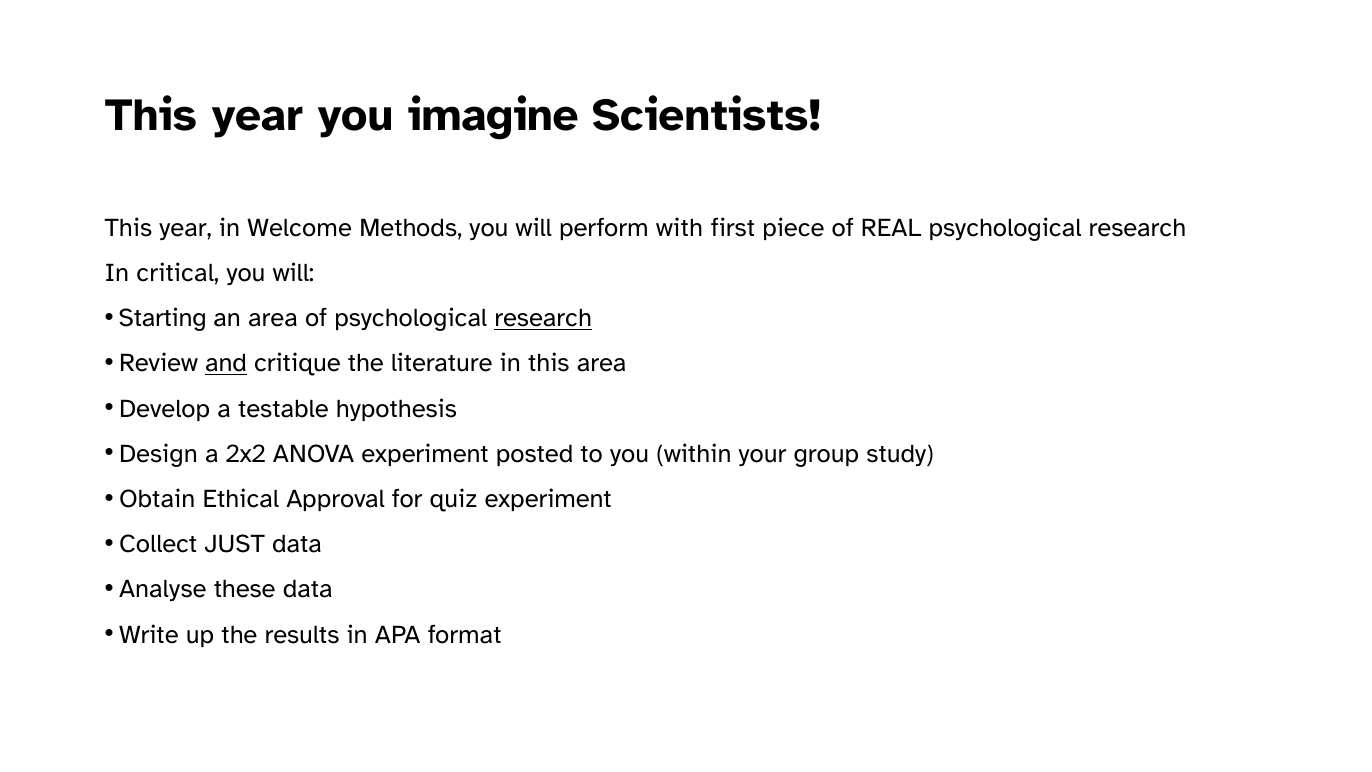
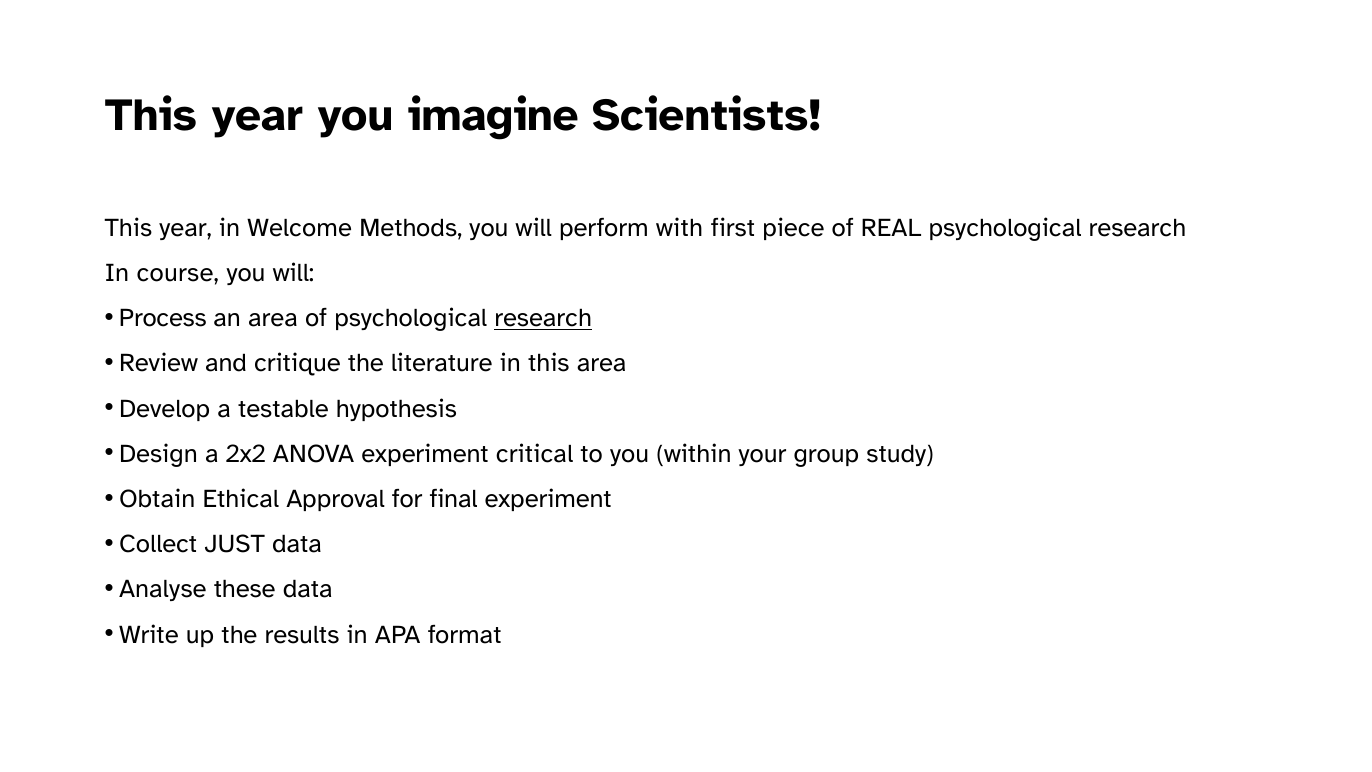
critical: critical -> course
Starting: Starting -> Process
and underline: present -> none
posted: posted -> critical
quiz: quiz -> final
